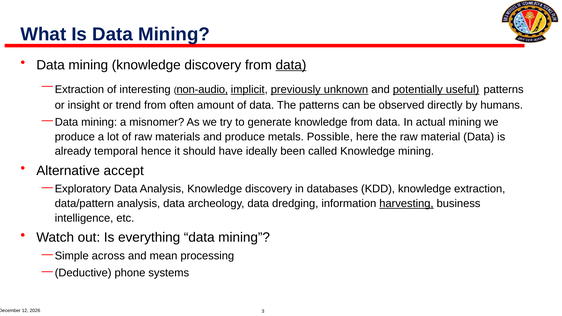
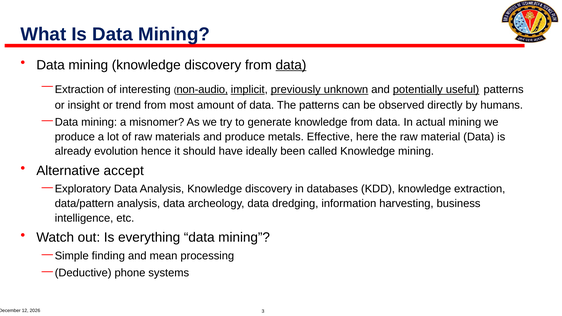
often: often -> most
Possible: Possible -> Effective
temporal: temporal -> evolution
harvesting underline: present -> none
across: across -> finding
